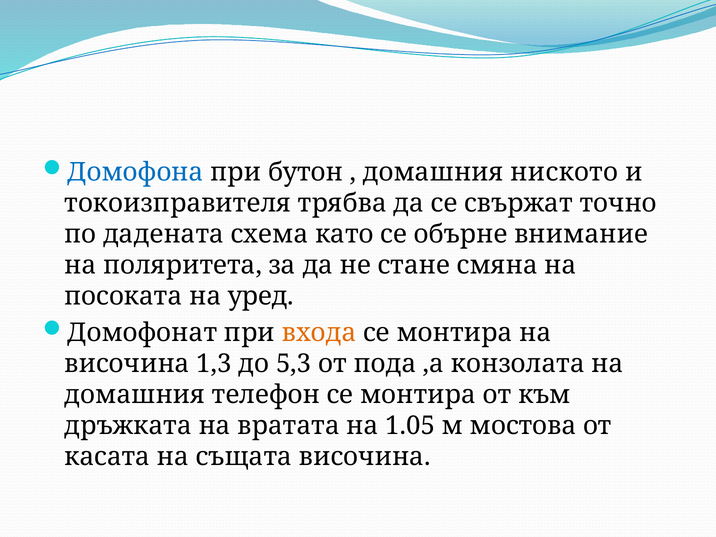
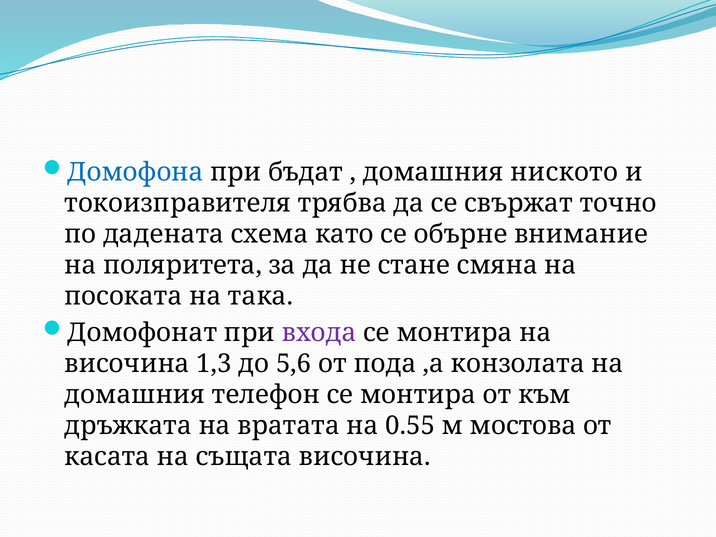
бутон: бутон -> бъдат
уред: уред -> така
входа colour: orange -> purple
5,3: 5,3 -> 5,6
1.05: 1.05 -> 0.55
